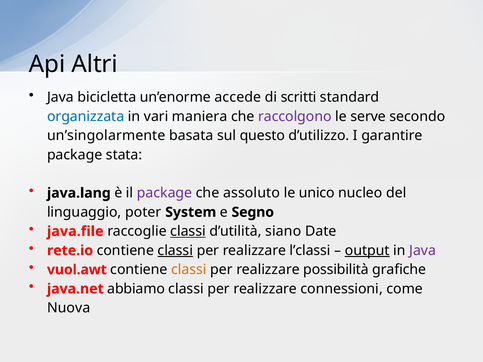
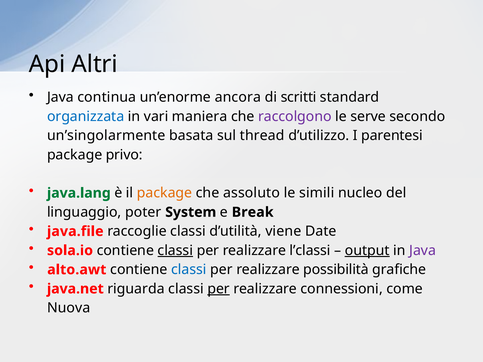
bicicletta: bicicletta -> continua
accede: accede -> ancora
questo: questo -> thread
garantire: garantire -> parentesi
stata: stata -> privo
java.lang colour: black -> green
package at (165, 193) colour: purple -> orange
unico: unico -> simili
Segno: Segno -> Break
classi at (188, 231) underline: present -> none
siano: siano -> viene
rete.io: rete.io -> sola.io
vuol.awt: vuol.awt -> alto.awt
classi at (189, 270) colour: orange -> blue
abbiamo: abbiamo -> riguarda
per at (219, 289) underline: none -> present
